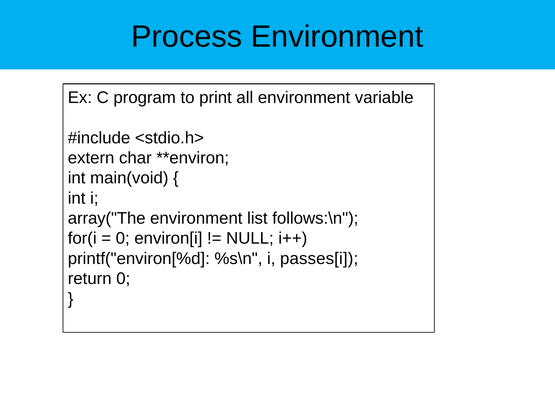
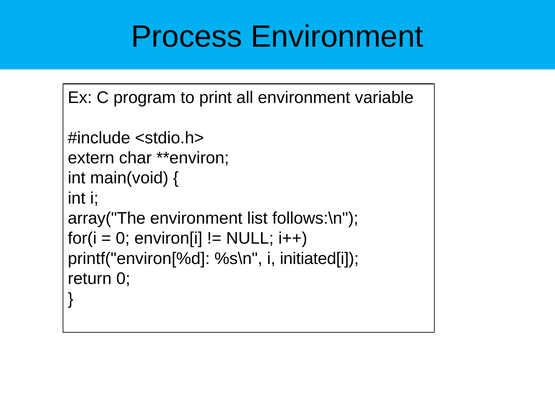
passes[i: passes[i -> initiated[i
